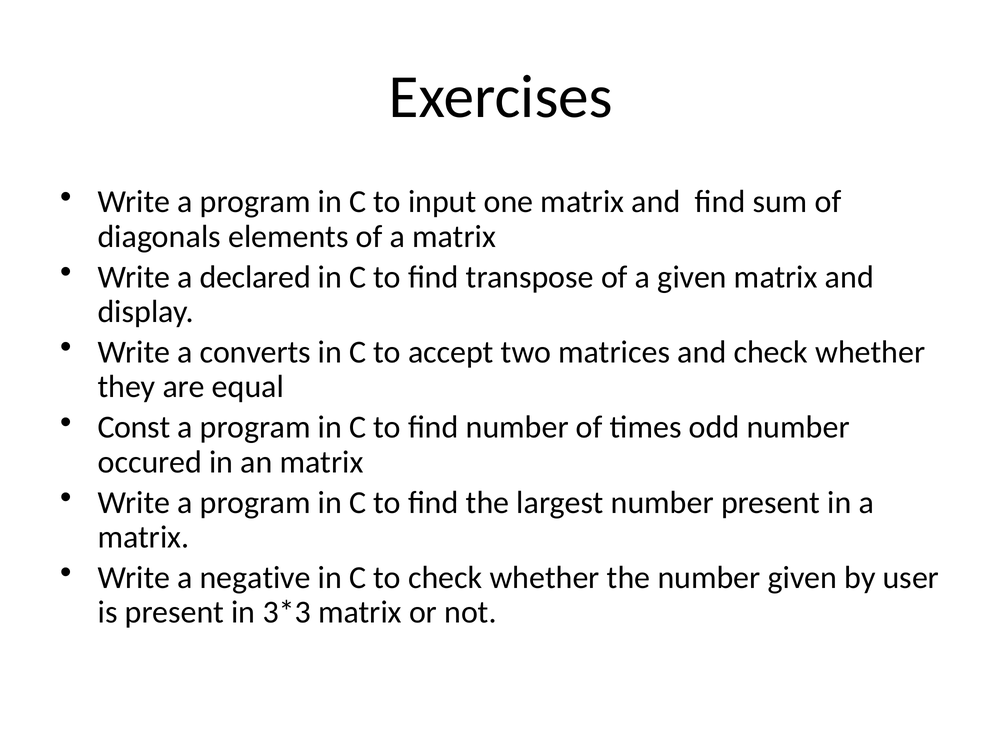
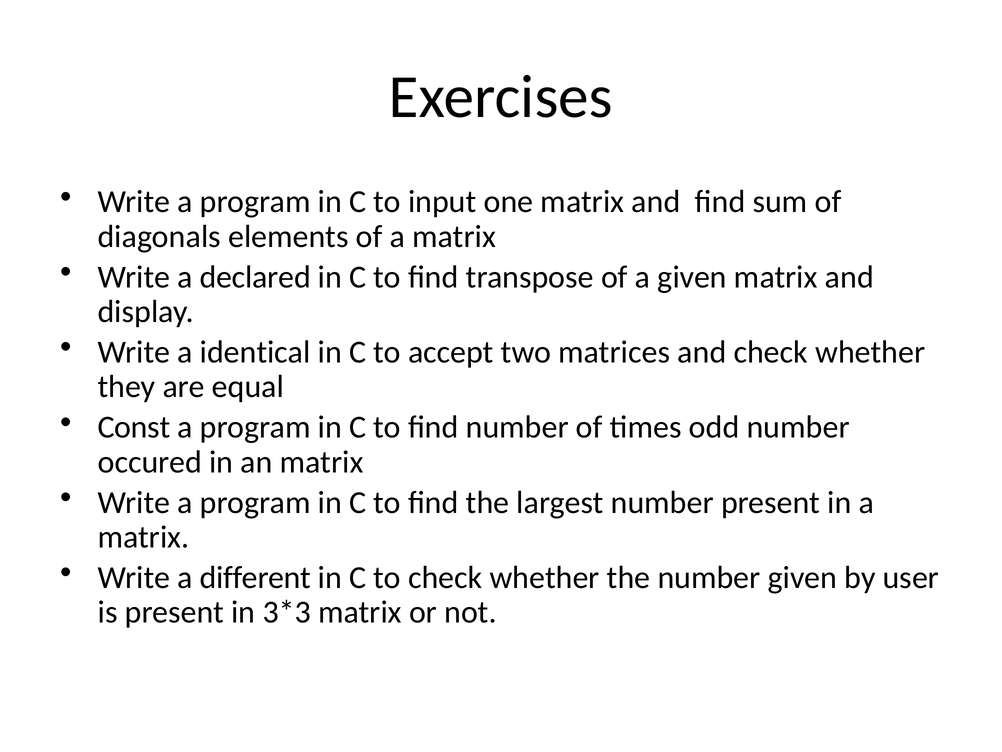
converts: converts -> identical
negative: negative -> different
